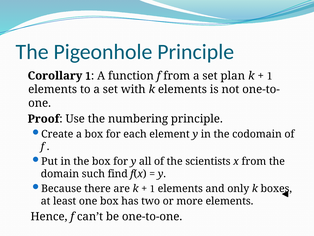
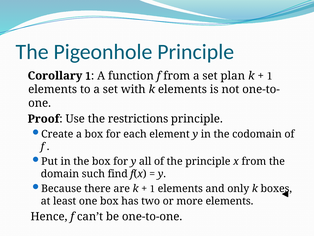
numbering: numbering -> restrictions
the scientists: scientists -> principle
